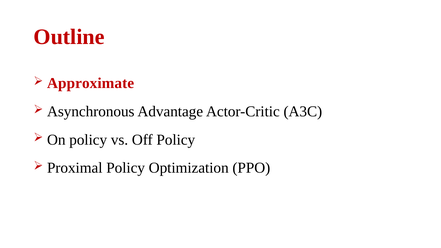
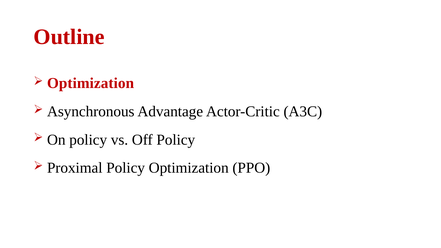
Approximate at (91, 83): Approximate -> Optimization
